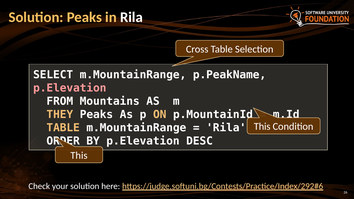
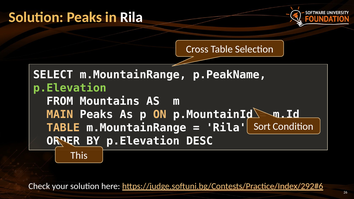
p.Elevation at (70, 88) colour: pink -> light green
THEY: THEY -> MAIN
This at (262, 127): This -> Sort
